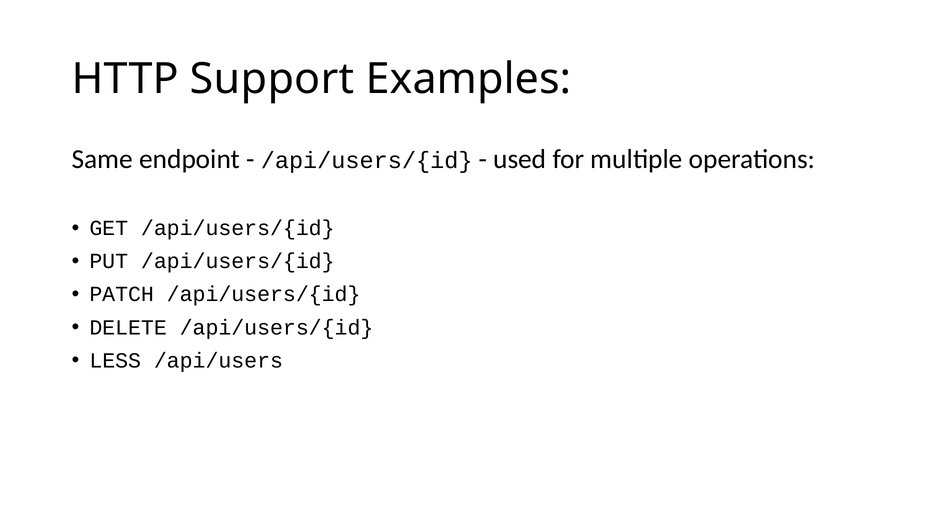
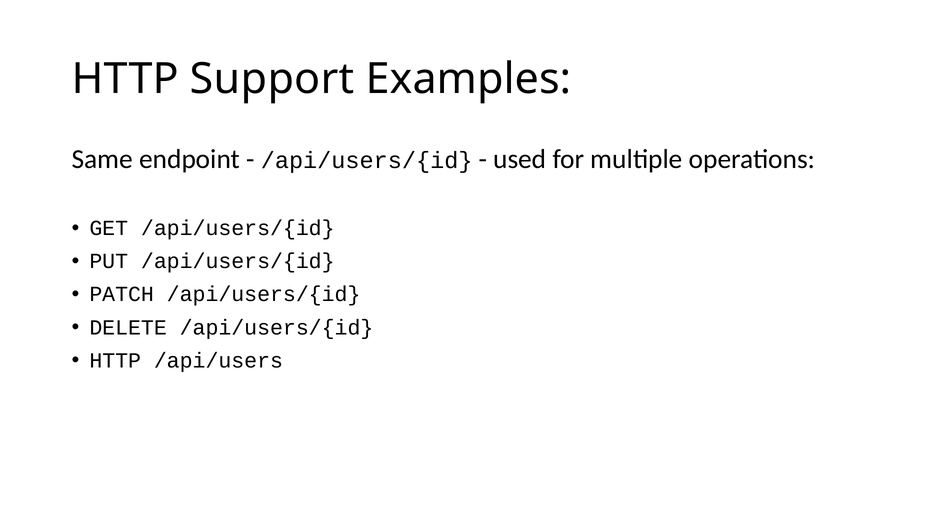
LESS at (115, 361): LESS -> HTTP
